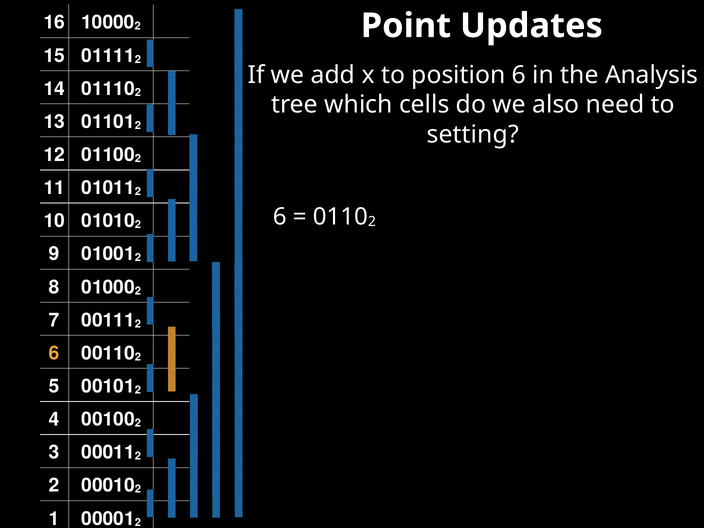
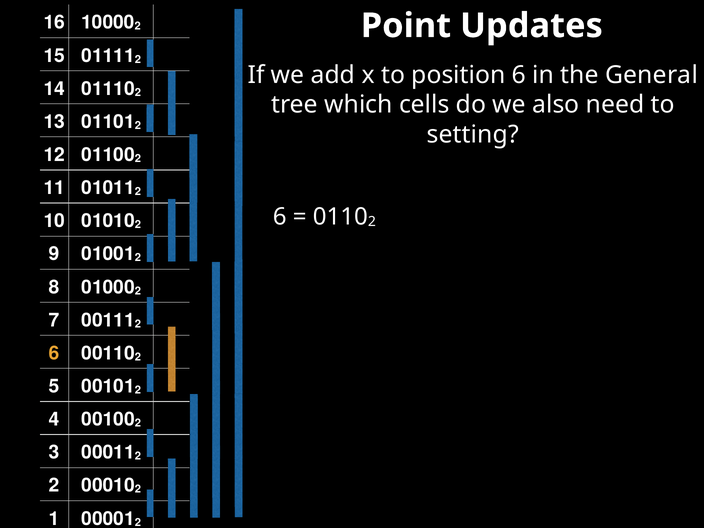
Analysis: Analysis -> General
